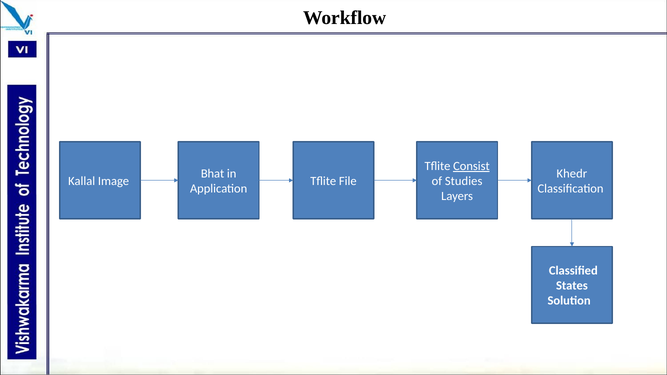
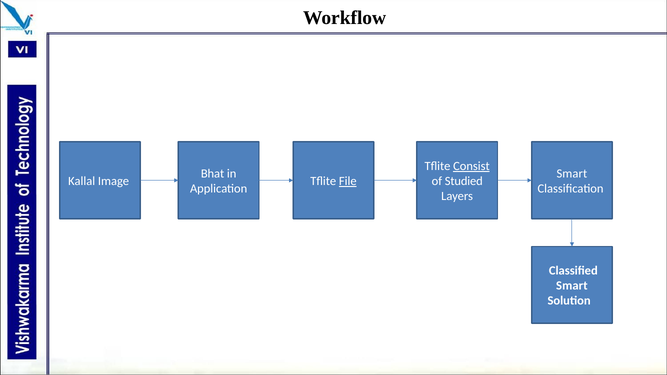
Khedr at (572, 174): Khedr -> Smart
File underline: none -> present
Studies: Studies -> Studied
States at (572, 286): States -> Smart
